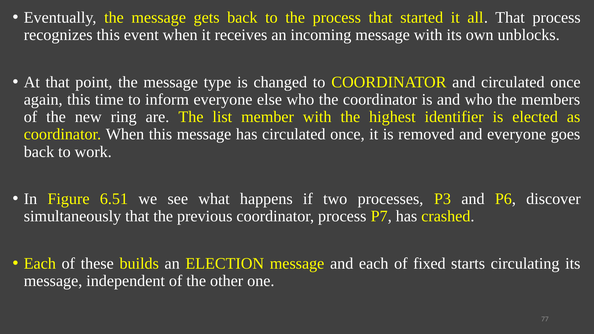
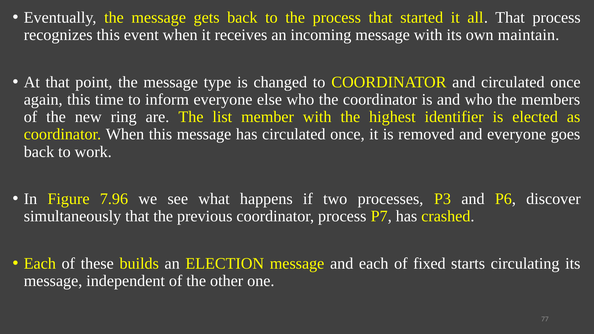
unblocks: unblocks -> maintain
6.51: 6.51 -> 7.96
